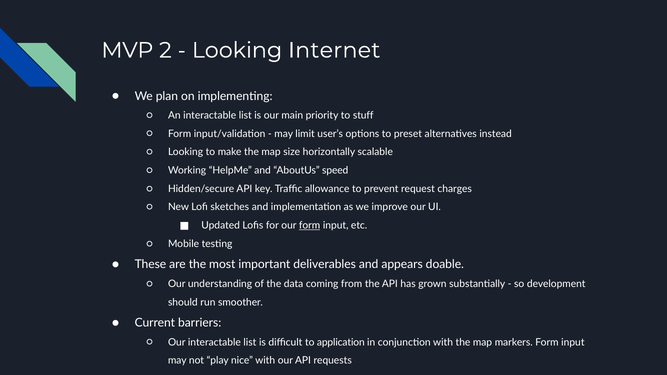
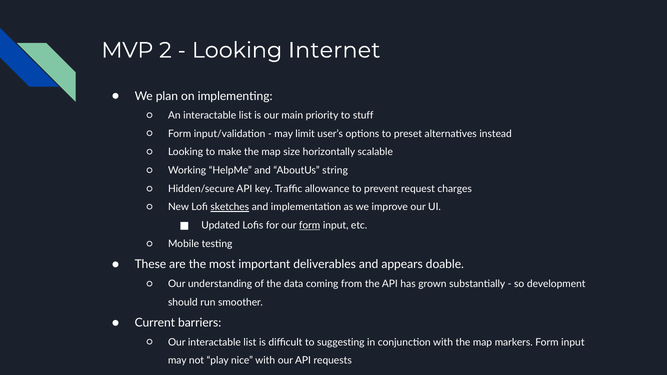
speed: speed -> string
sketches underline: none -> present
application: application -> suggesting
